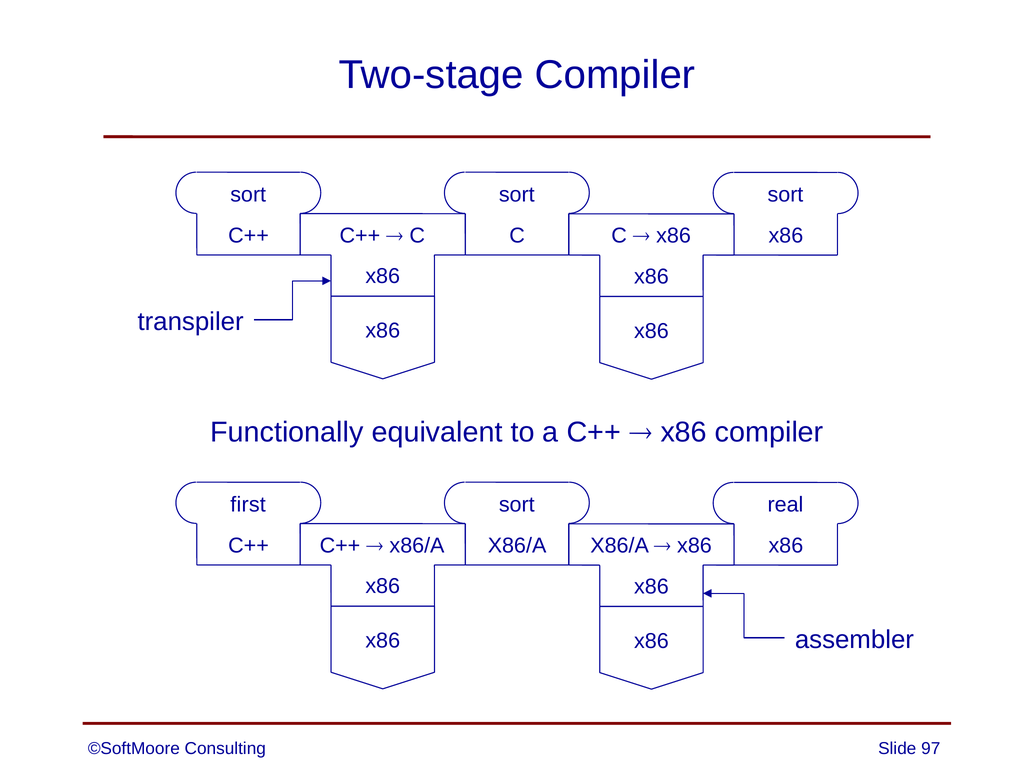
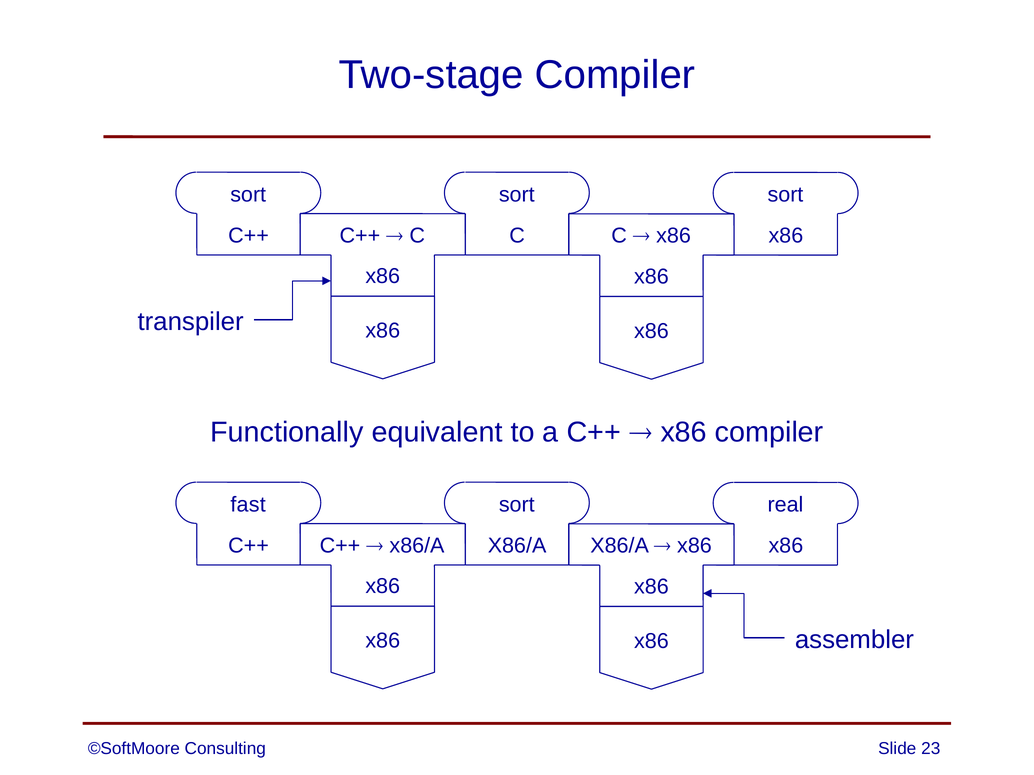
first: first -> fast
97: 97 -> 23
